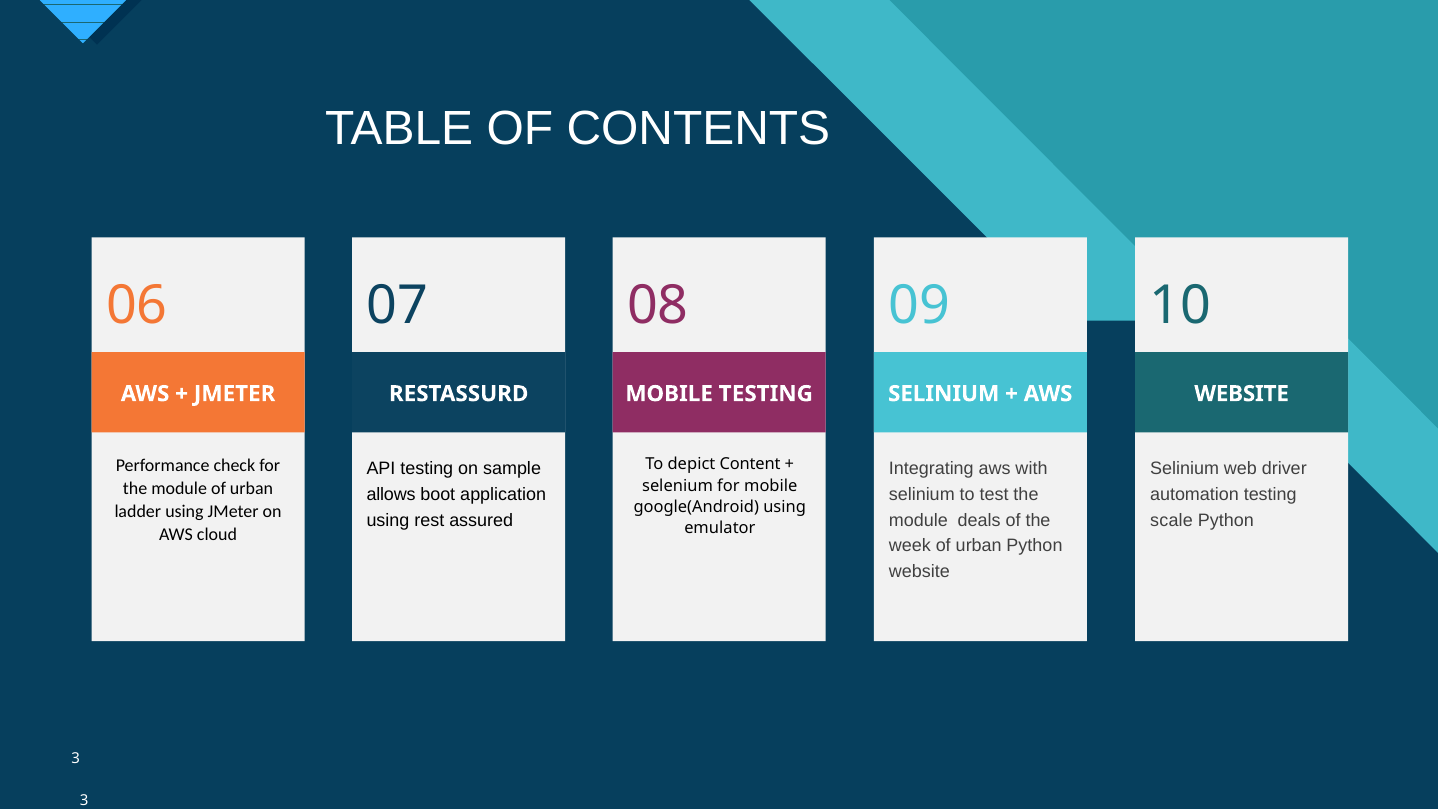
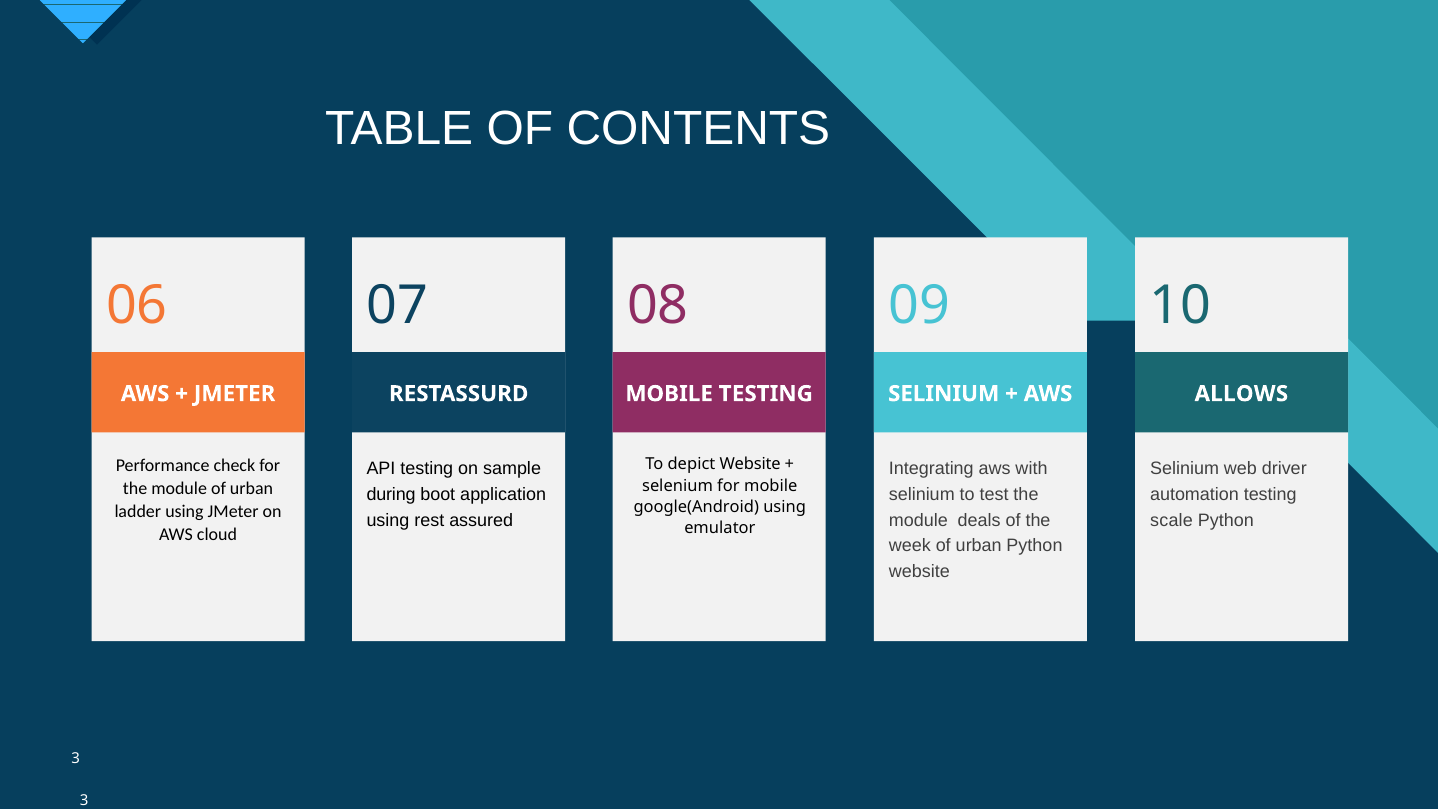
WEBSITE at (1242, 394): WEBSITE -> ALLOWS
depict Content: Content -> Website
allows: allows -> during
